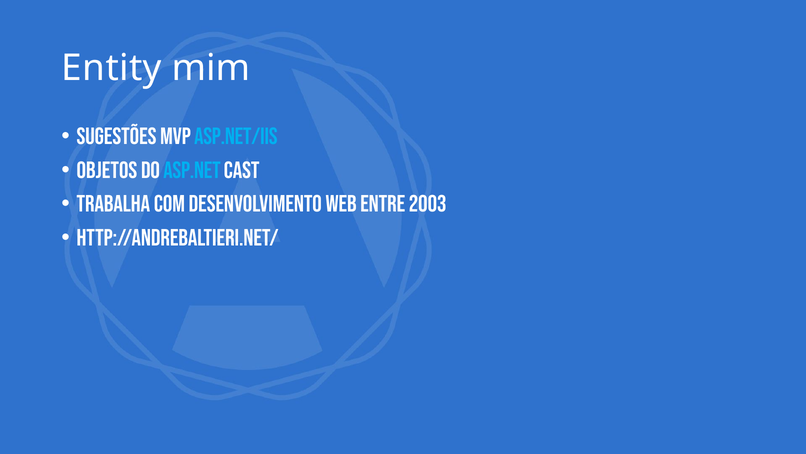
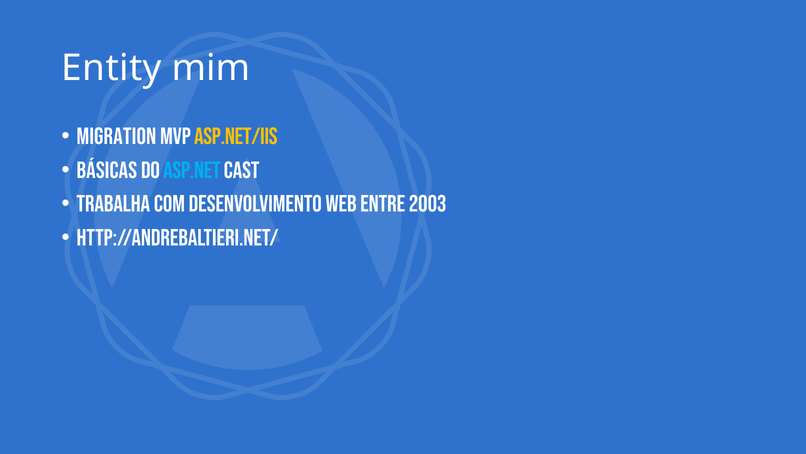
Sugestões: Sugestões -> Migration
asp.net/iis colour: light blue -> yellow
Objetos: Objetos -> Básicas
